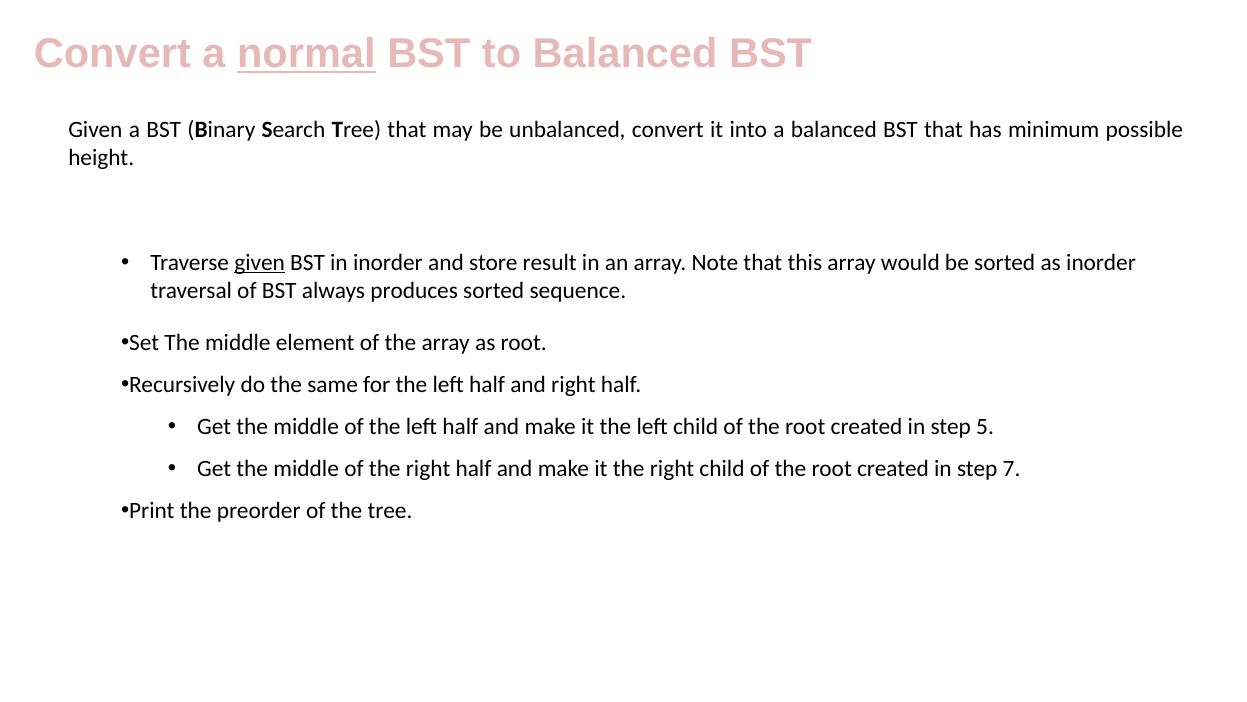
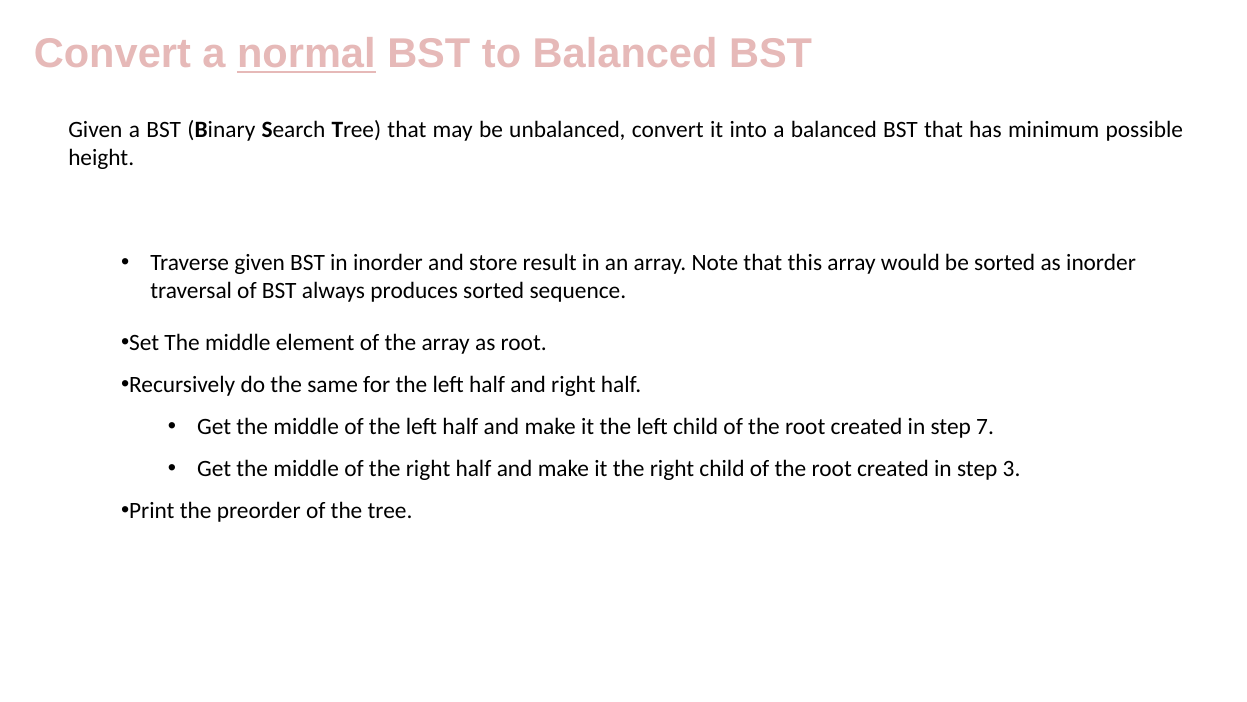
given at (260, 262) underline: present -> none
5: 5 -> 7
7: 7 -> 3
